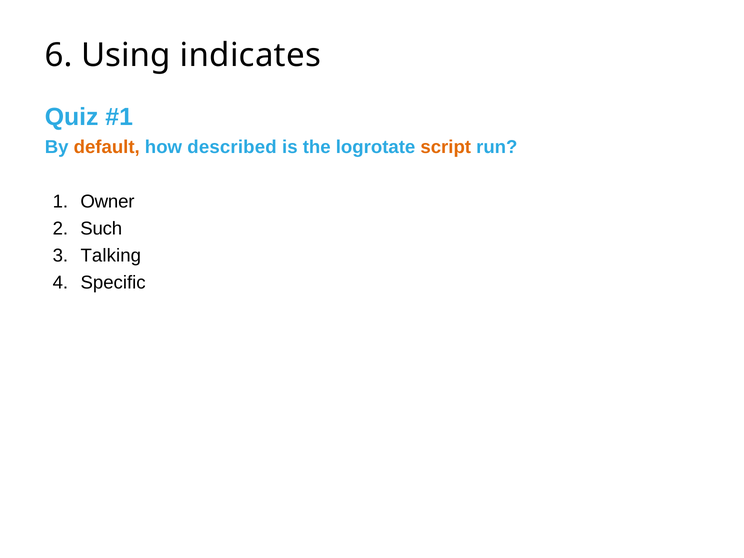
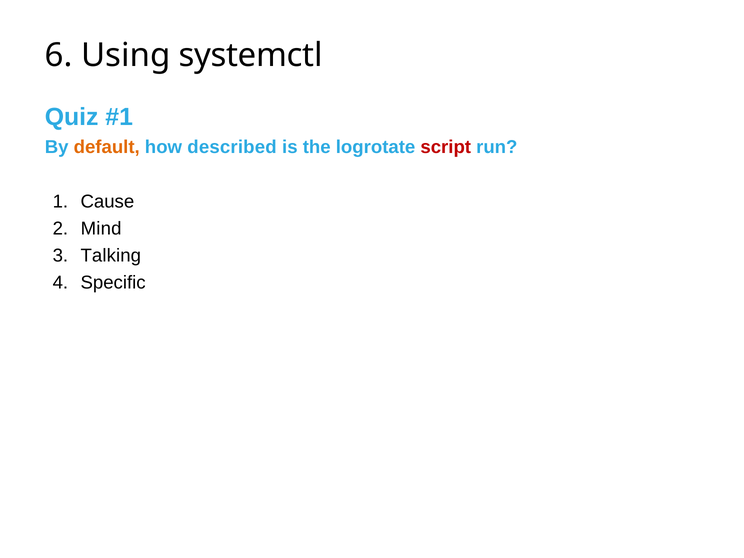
indicates: indicates -> systemctl
script colour: orange -> red
Owner: Owner -> Cause
Such: Such -> Mind
